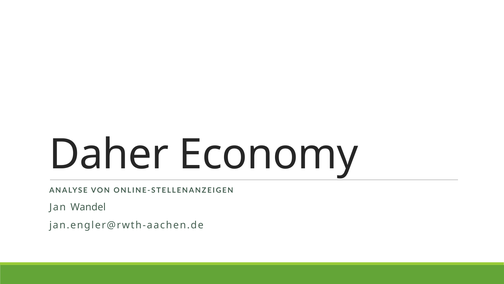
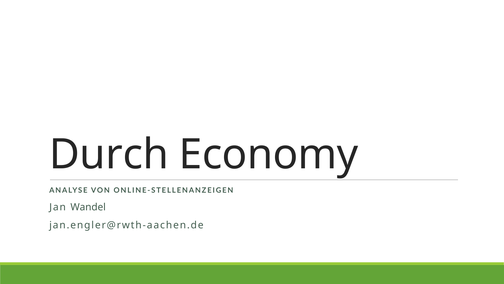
Daher: Daher -> Durch
